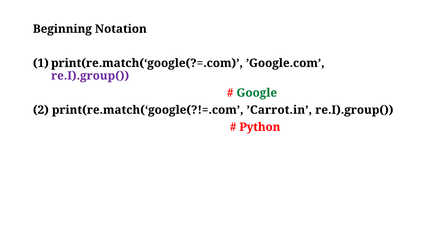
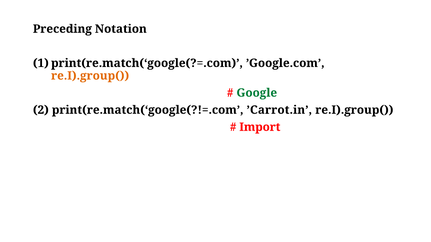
Beginning: Beginning -> Preceding
re.I).group( at (90, 76) colour: purple -> orange
Python: Python -> Import
